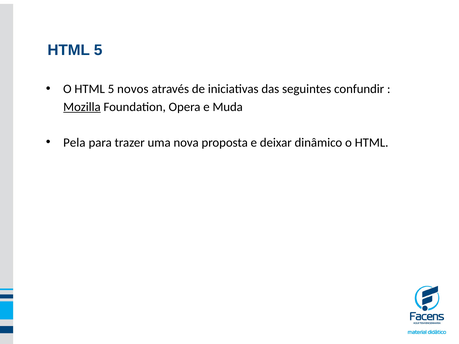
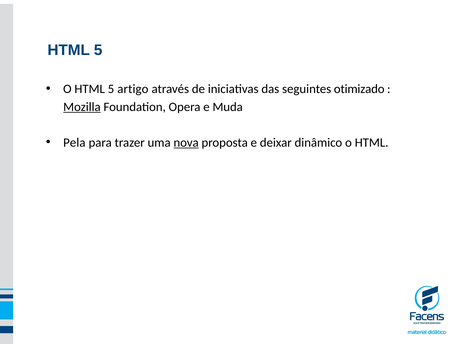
novos: novos -> artigo
confundir: confundir -> otimizado
nova underline: none -> present
